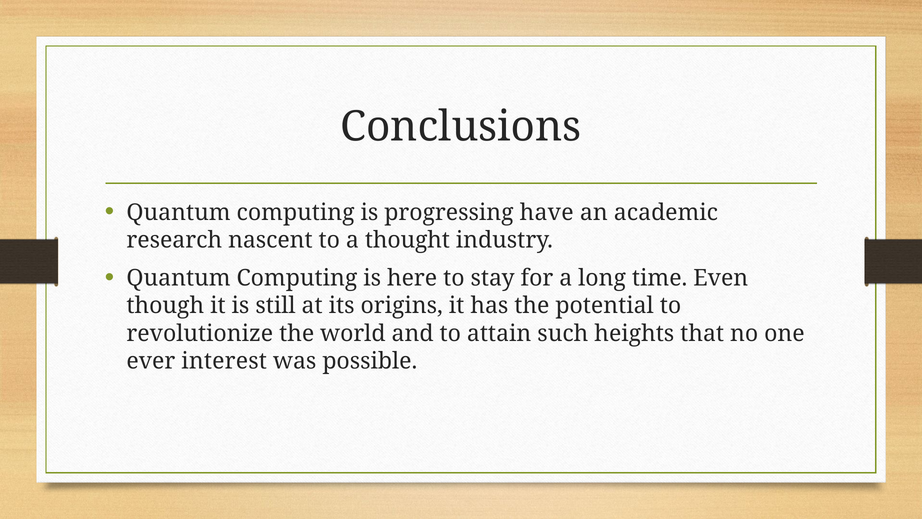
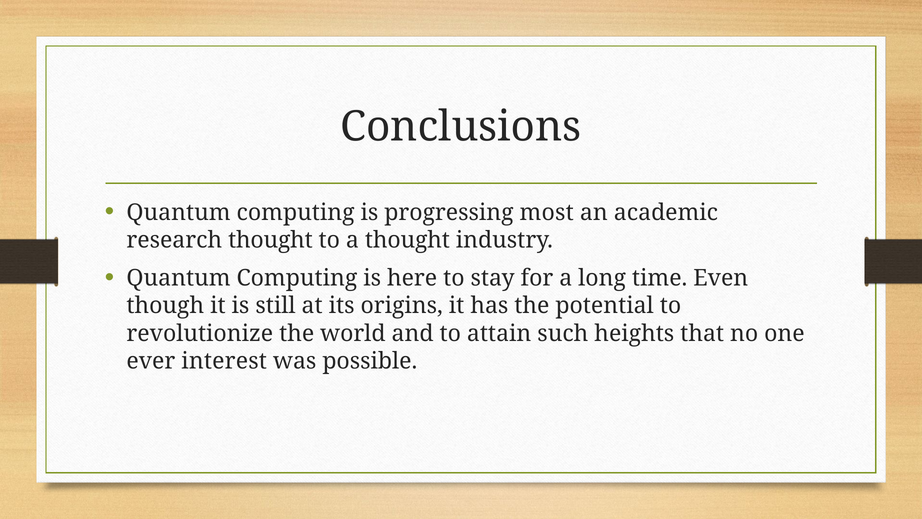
have: have -> most
research nascent: nascent -> thought
